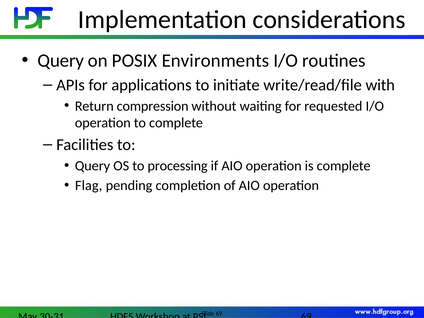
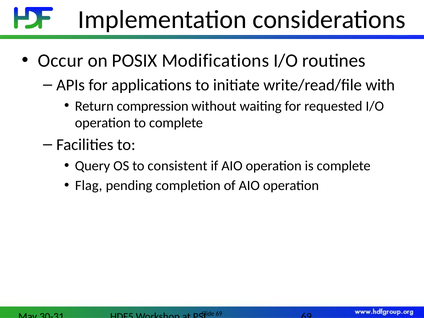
Query at (61, 61): Query -> Occur
Environments: Environments -> Modifications
processing: processing -> consistent
